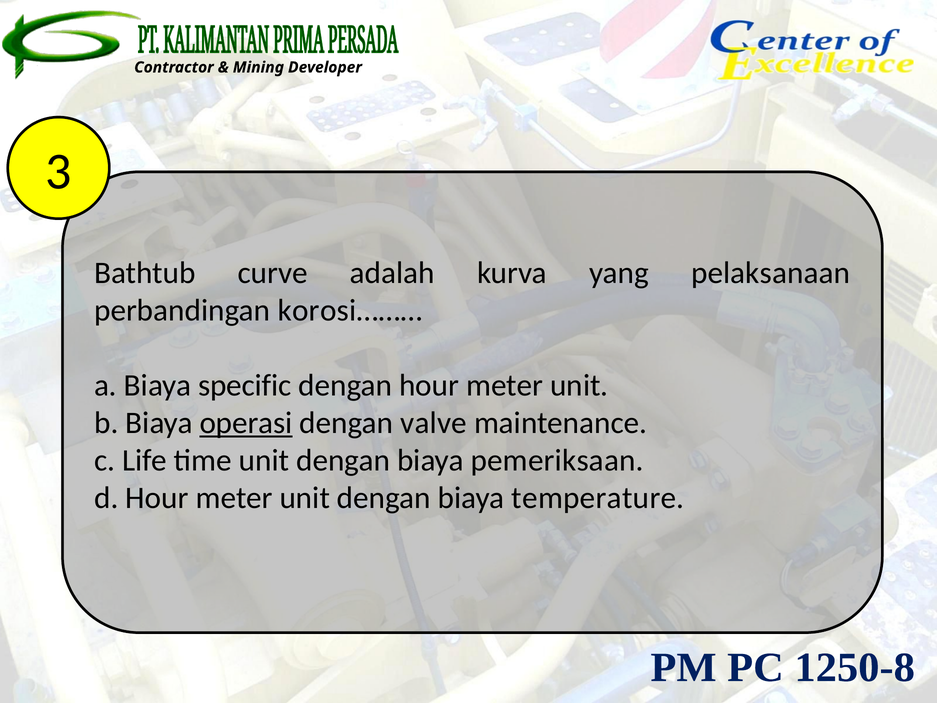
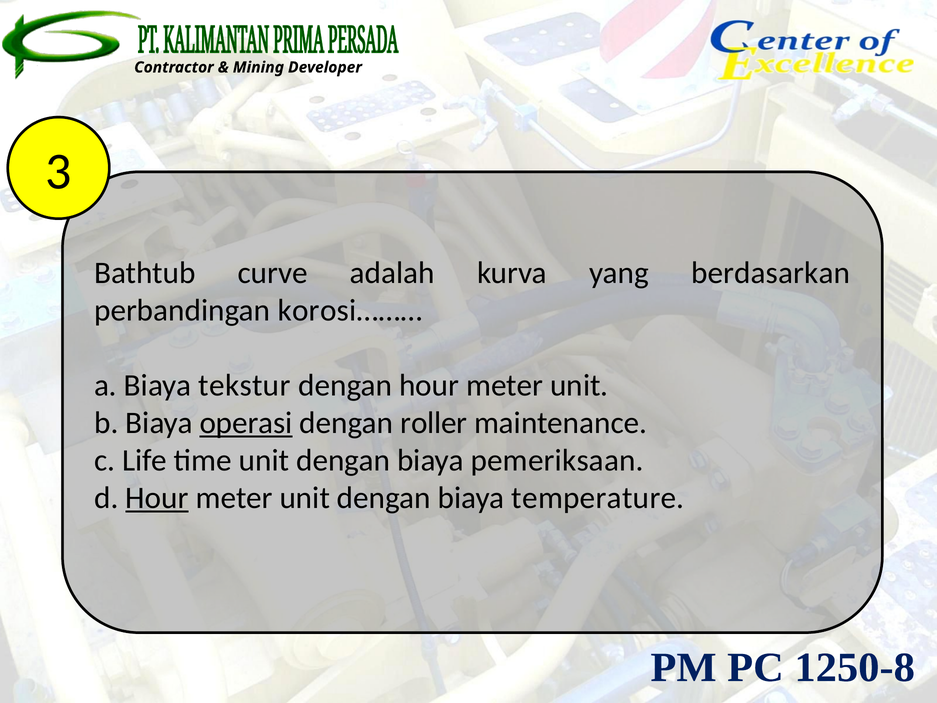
pelaksanaan: pelaksanaan -> berdasarkan
specific: specific -> tekstur
valve: valve -> roller
Hour at (157, 498) underline: none -> present
